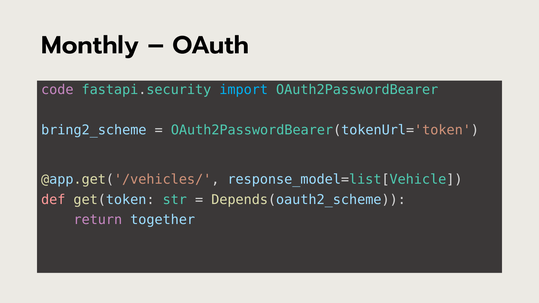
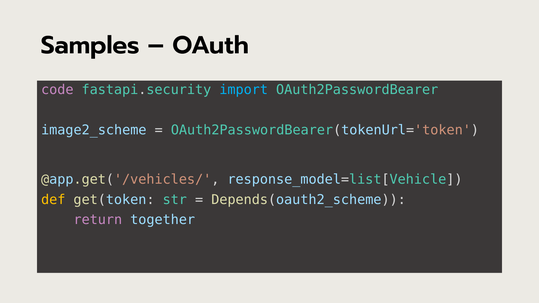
Monthly: Monthly -> Samples
bring2_scheme: bring2_scheme -> image2_scheme
def colour: pink -> yellow
